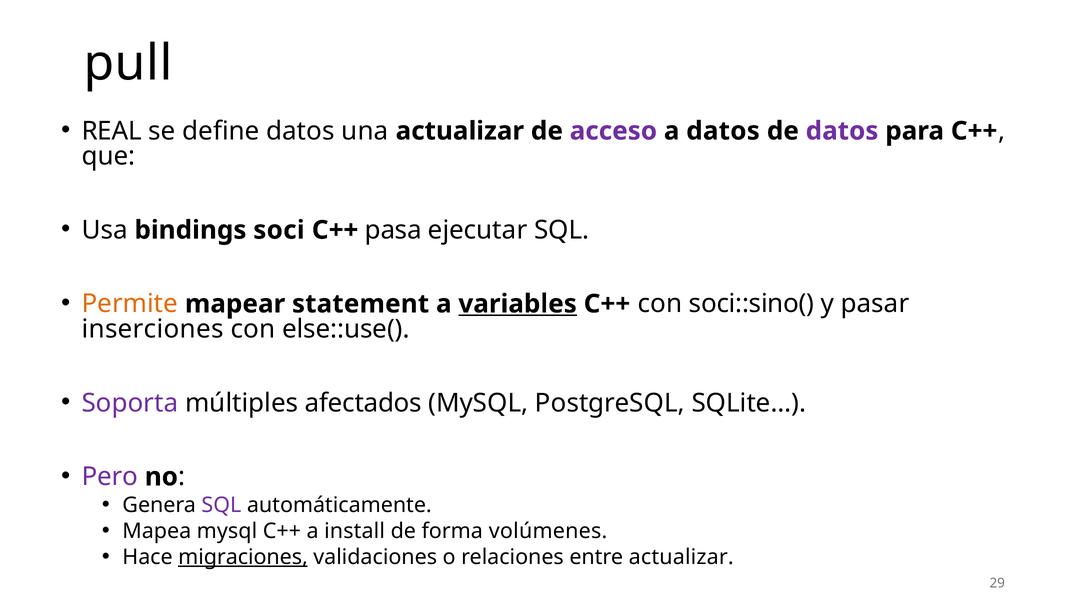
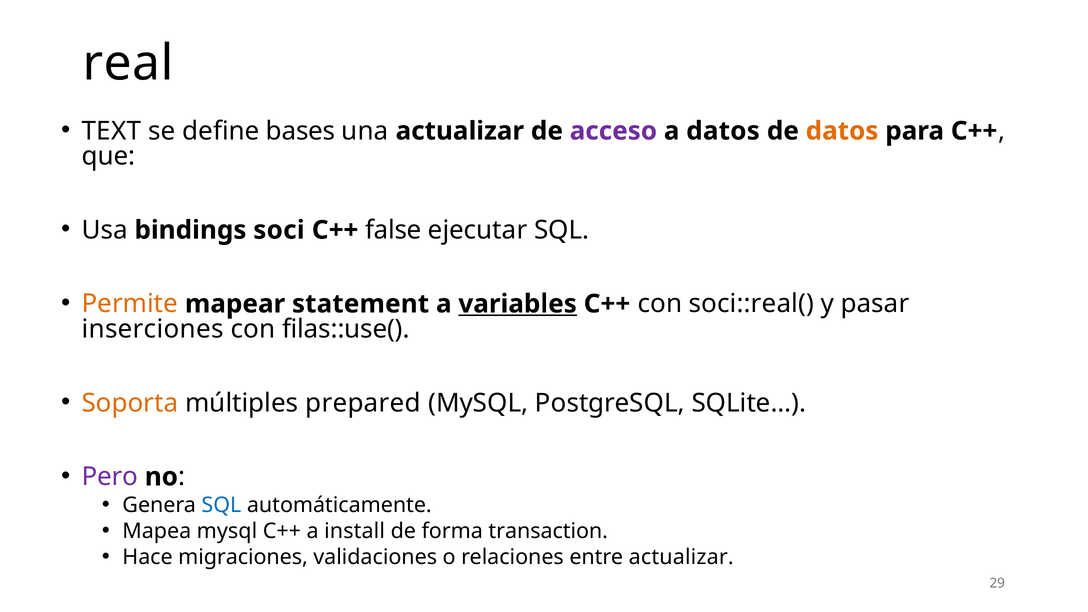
pull: pull -> real
REAL: REAL -> TEXT
define datos: datos -> bases
datos at (842, 131) colour: purple -> orange
pasa: pasa -> false
soci::sino(: soci::sino( -> soci::real(
else::use(: else::use( -> filas::use(
Soporta colour: purple -> orange
afectados: afectados -> prepared
SQL at (221, 505) colour: purple -> blue
volúmenes: volúmenes -> transaction
migraciones underline: present -> none
